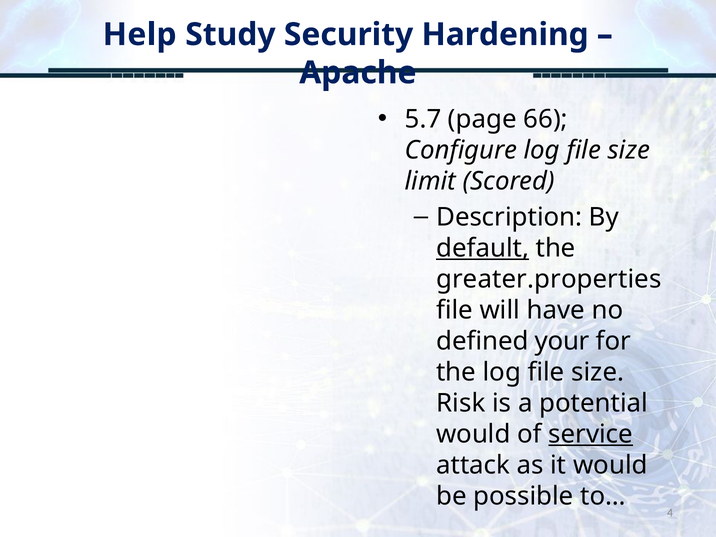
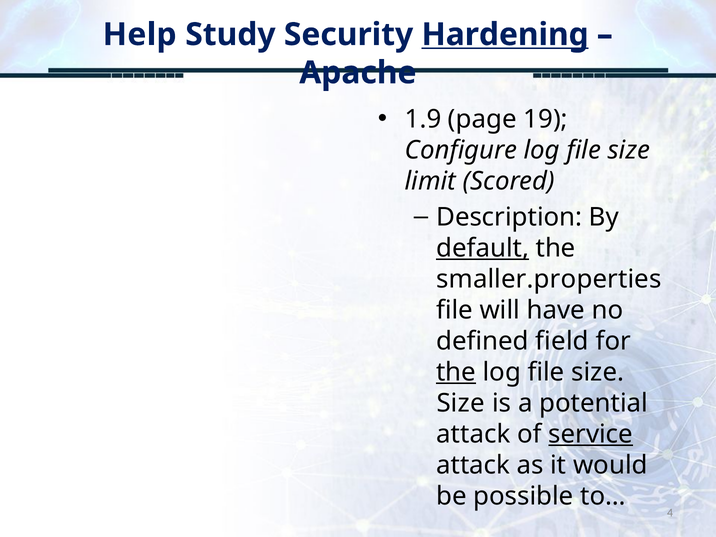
Hardening underline: none -> present
5.7: 5.7 -> 1.9
66: 66 -> 19
greater.properties: greater.properties -> smaller.properties
your: your -> field
the at (456, 372) underline: none -> present
Risk at (461, 403): Risk -> Size
would at (473, 434): would -> attack
